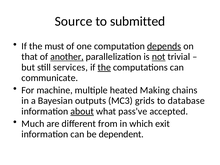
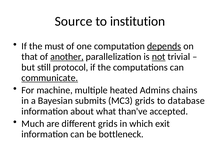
submitted: submitted -> institution
services: services -> protocol
the at (104, 67) underline: present -> none
communicate underline: none -> present
Making: Making -> Admins
outputs: outputs -> submits
about underline: present -> none
pass've: pass've -> than've
different from: from -> grids
dependent: dependent -> bottleneck
